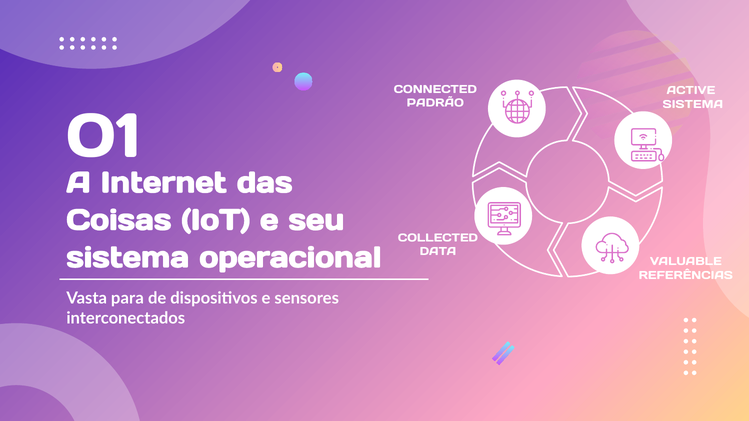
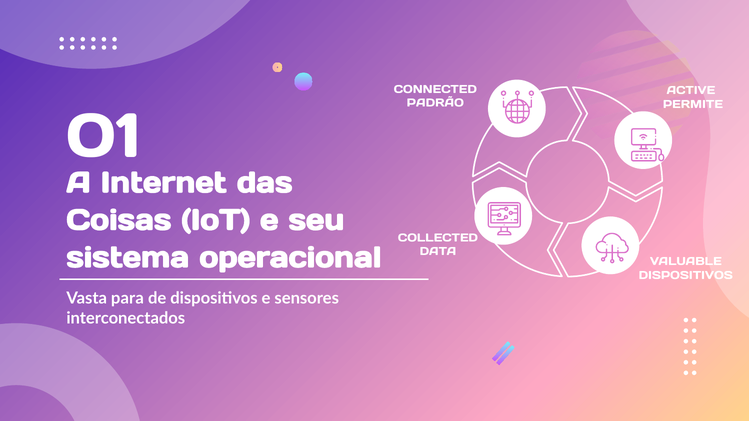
SISTEMA at (693, 104): SISTEMA -> PERMITE
REFERÊNCIAS at (686, 276): REFERÊNCIAS -> DISPOSITIVOS
